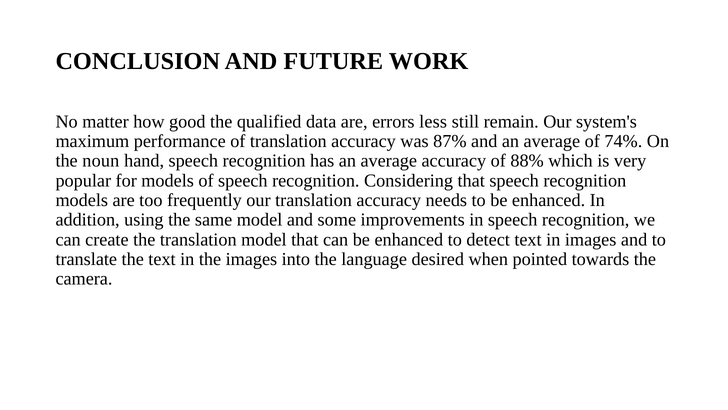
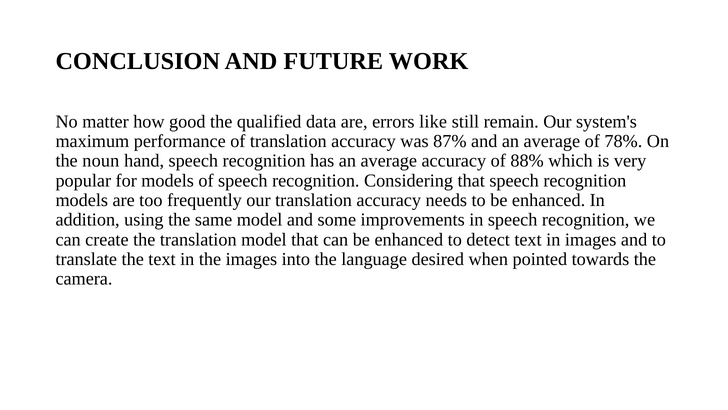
less: less -> like
74%: 74% -> 78%
